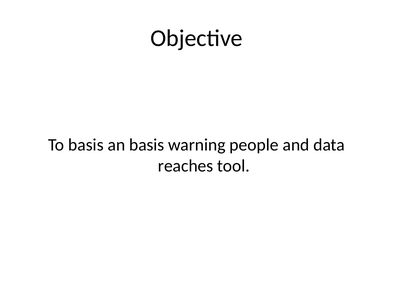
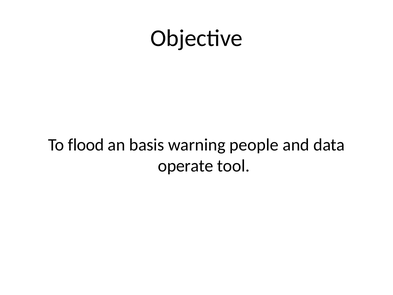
To basis: basis -> flood
reaches: reaches -> operate
